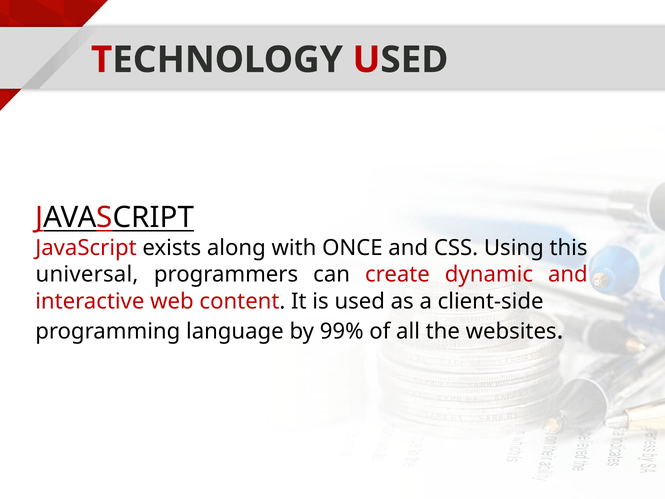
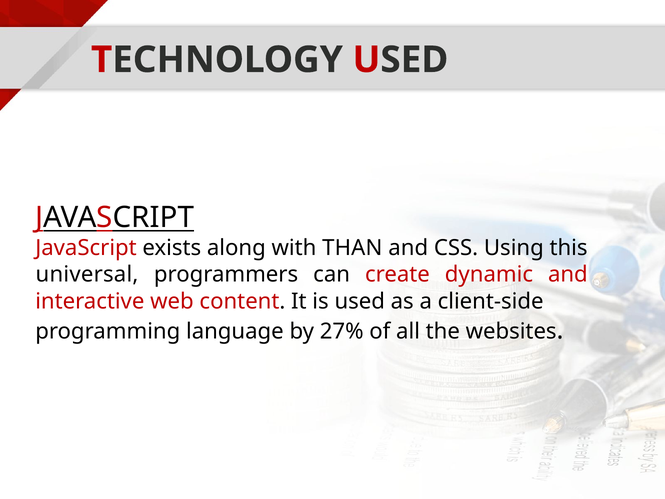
ONCE: ONCE -> THAN
99%: 99% -> 27%
